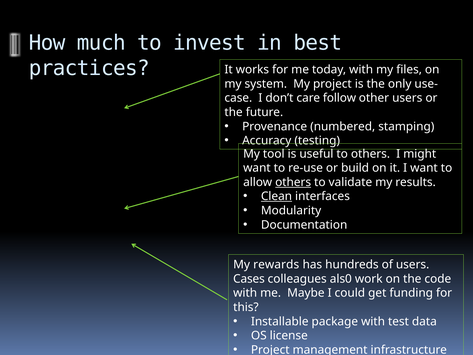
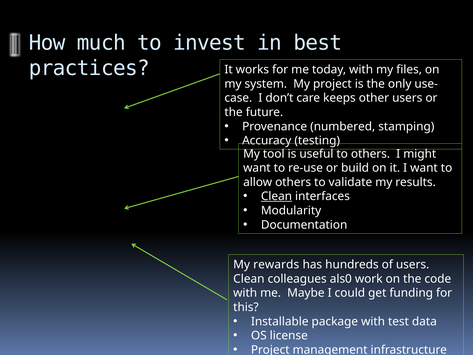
follow: follow -> keeps
others at (293, 182) underline: present -> none
Cases at (249, 279): Cases -> Clean
